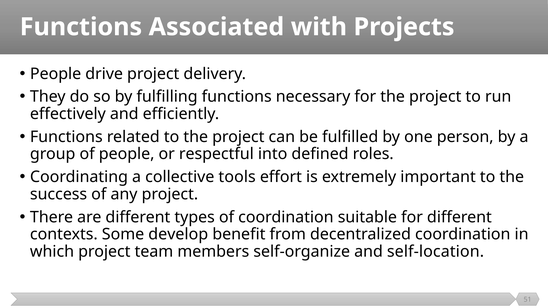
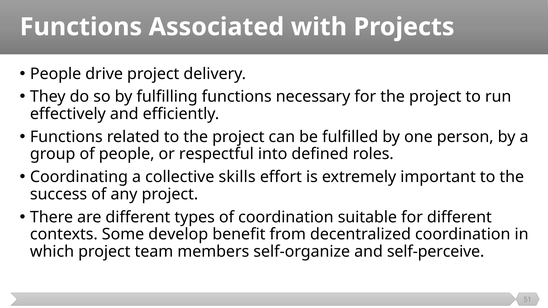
tools: tools -> skills
self-location: self-location -> self-perceive
